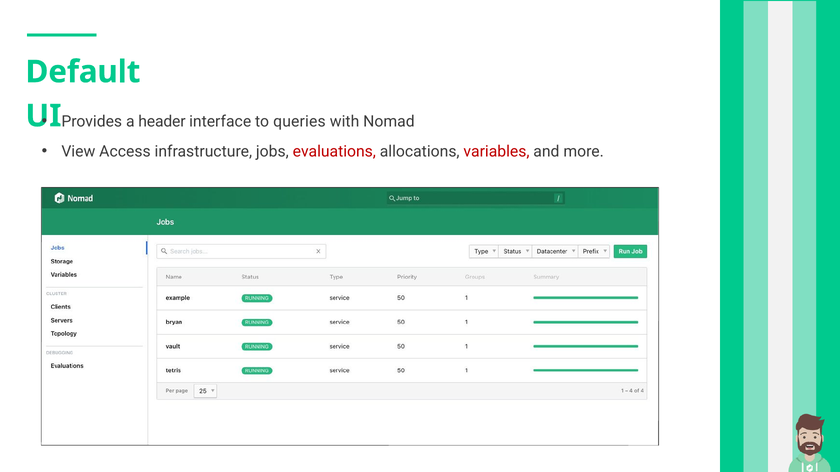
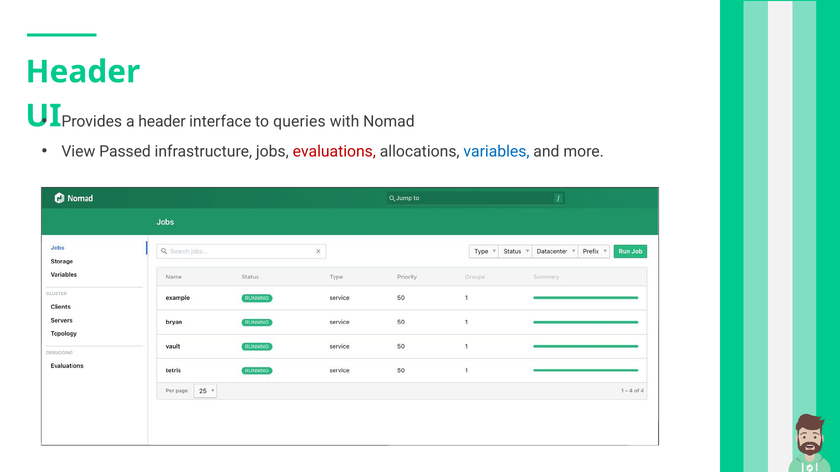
Default at (83, 72): Default -> Header
Access: Access -> Passed
variables colour: red -> blue
